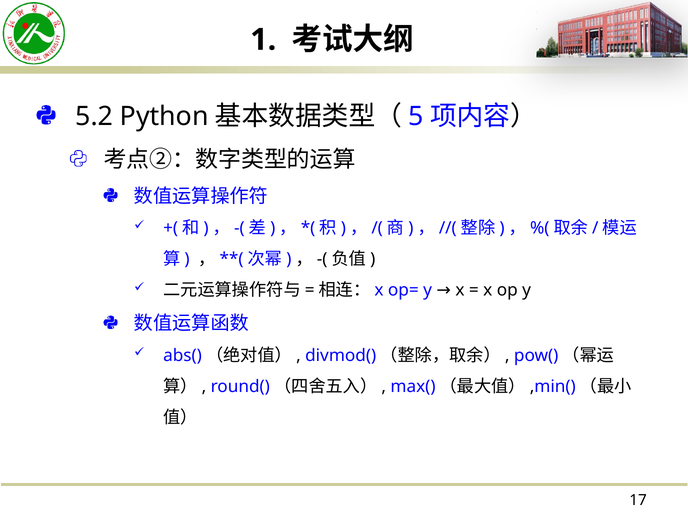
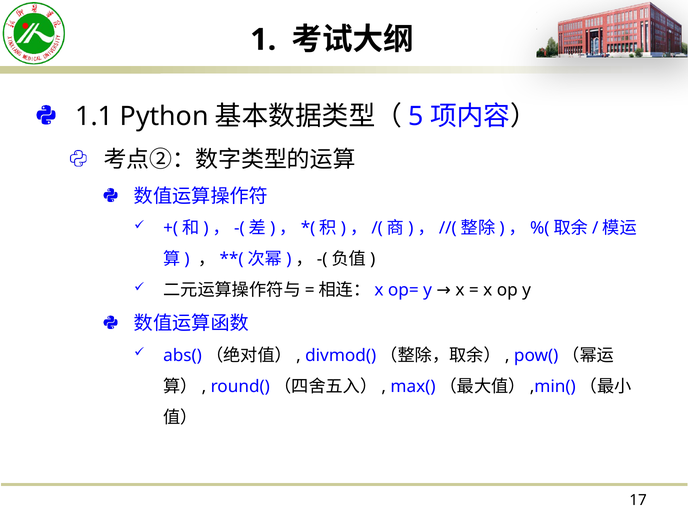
5.2: 5.2 -> 1.1
